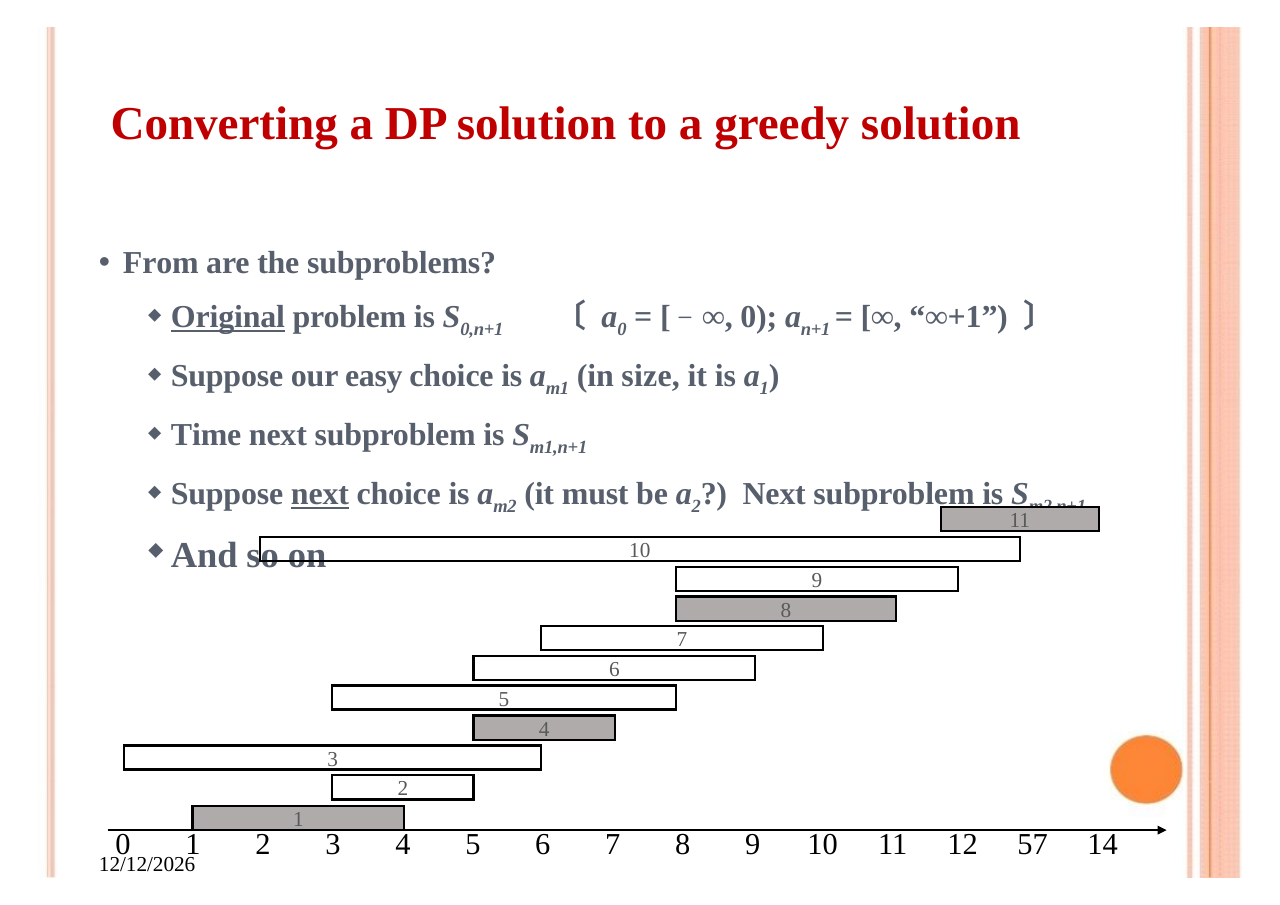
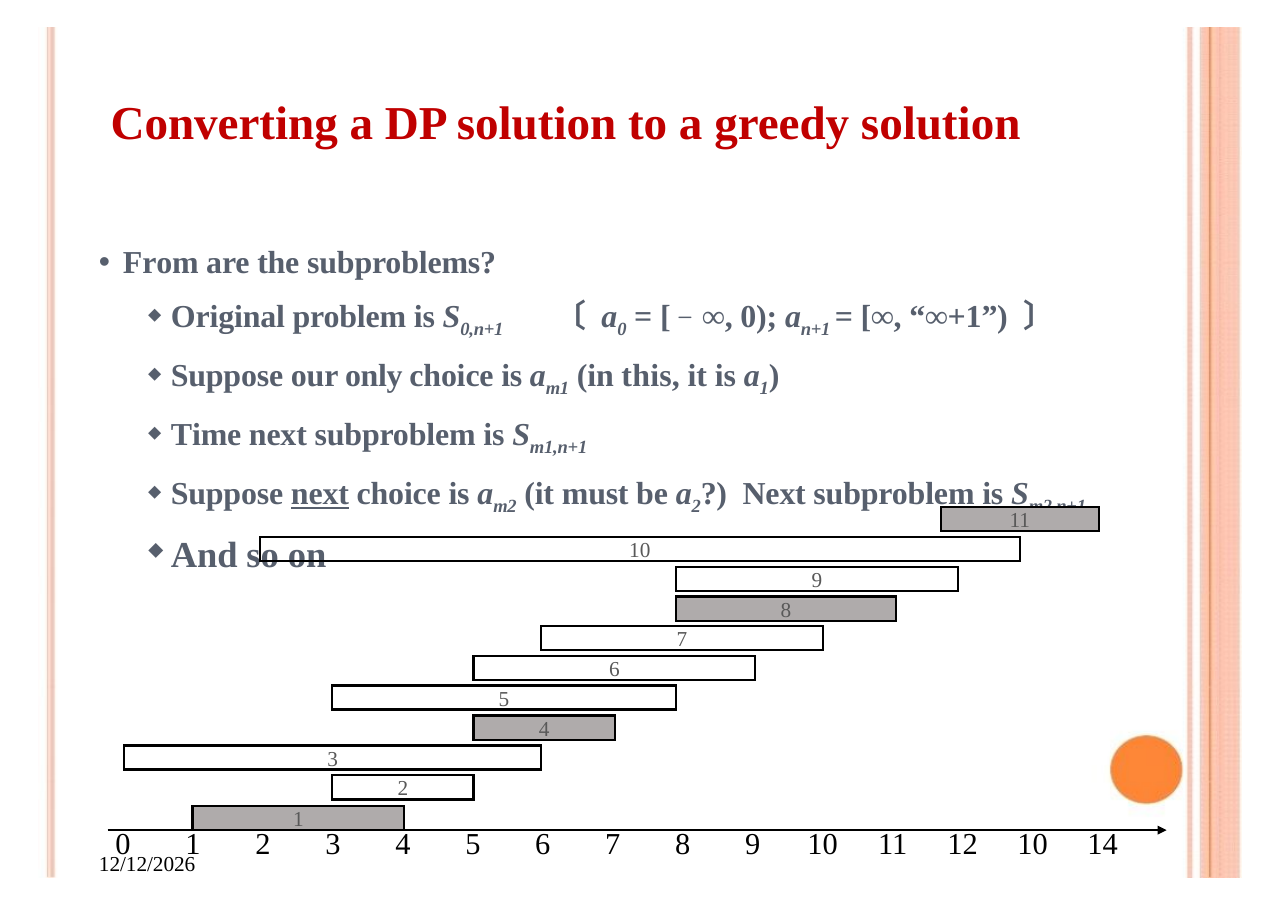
Original underline: present -> none
easy: easy -> only
size: size -> this
12 57: 57 -> 10
